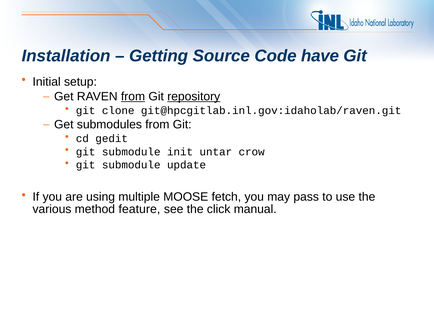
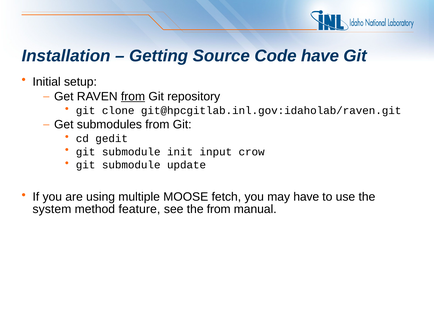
repository underline: present -> none
untar: untar -> input
may pass: pass -> have
various: various -> system
the click: click -> from
